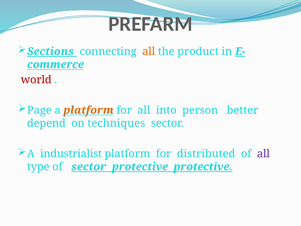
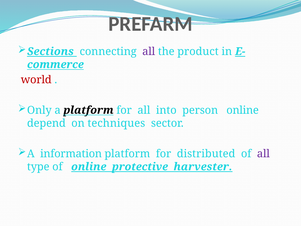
all at (149, 51) colour: orange -> purple
Page: Page -> Only
platform at (89, 110) colour: orange -> black
person better: better -> online
industrialist: industrialist -> information
of sector: sector -> online
protective protective: protective -> harvester
